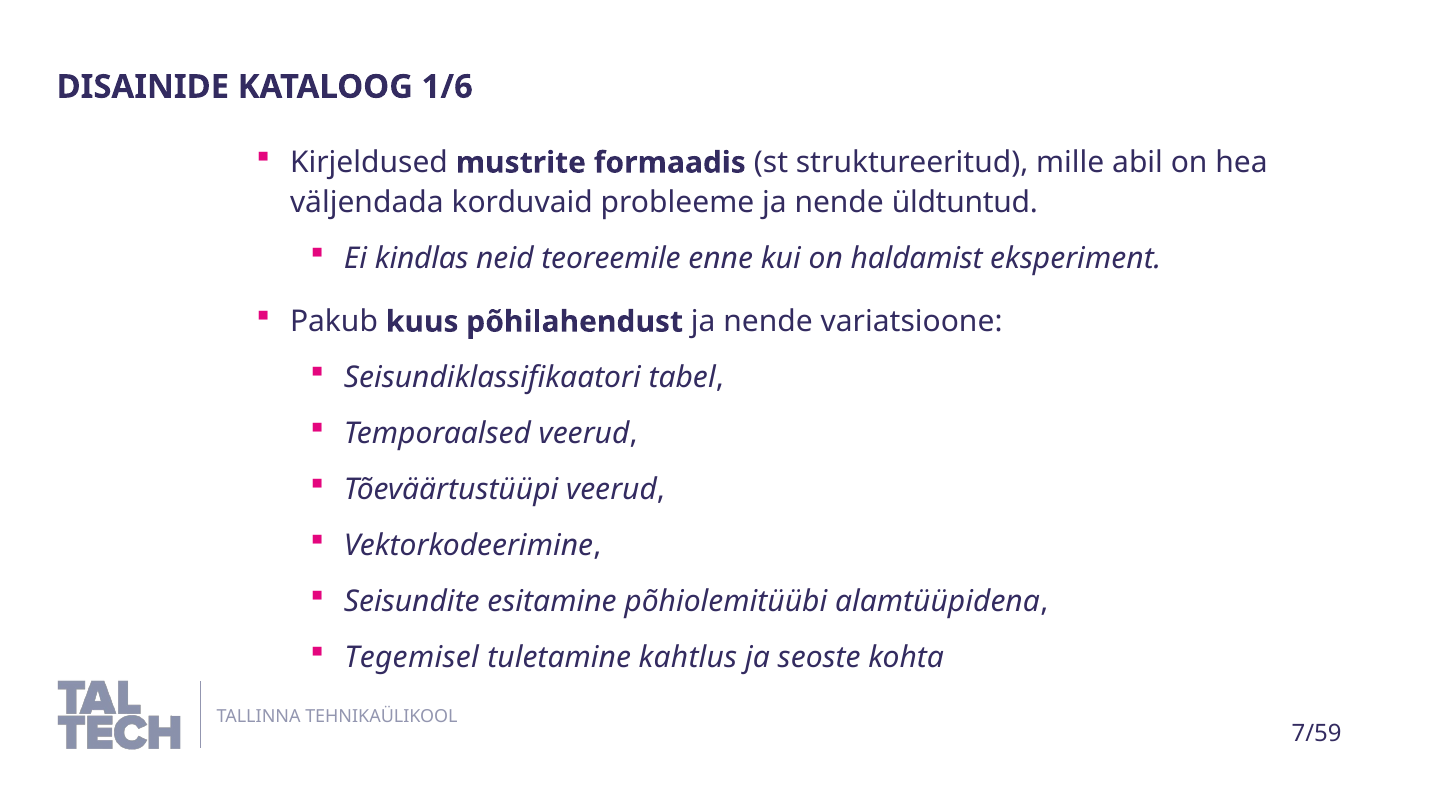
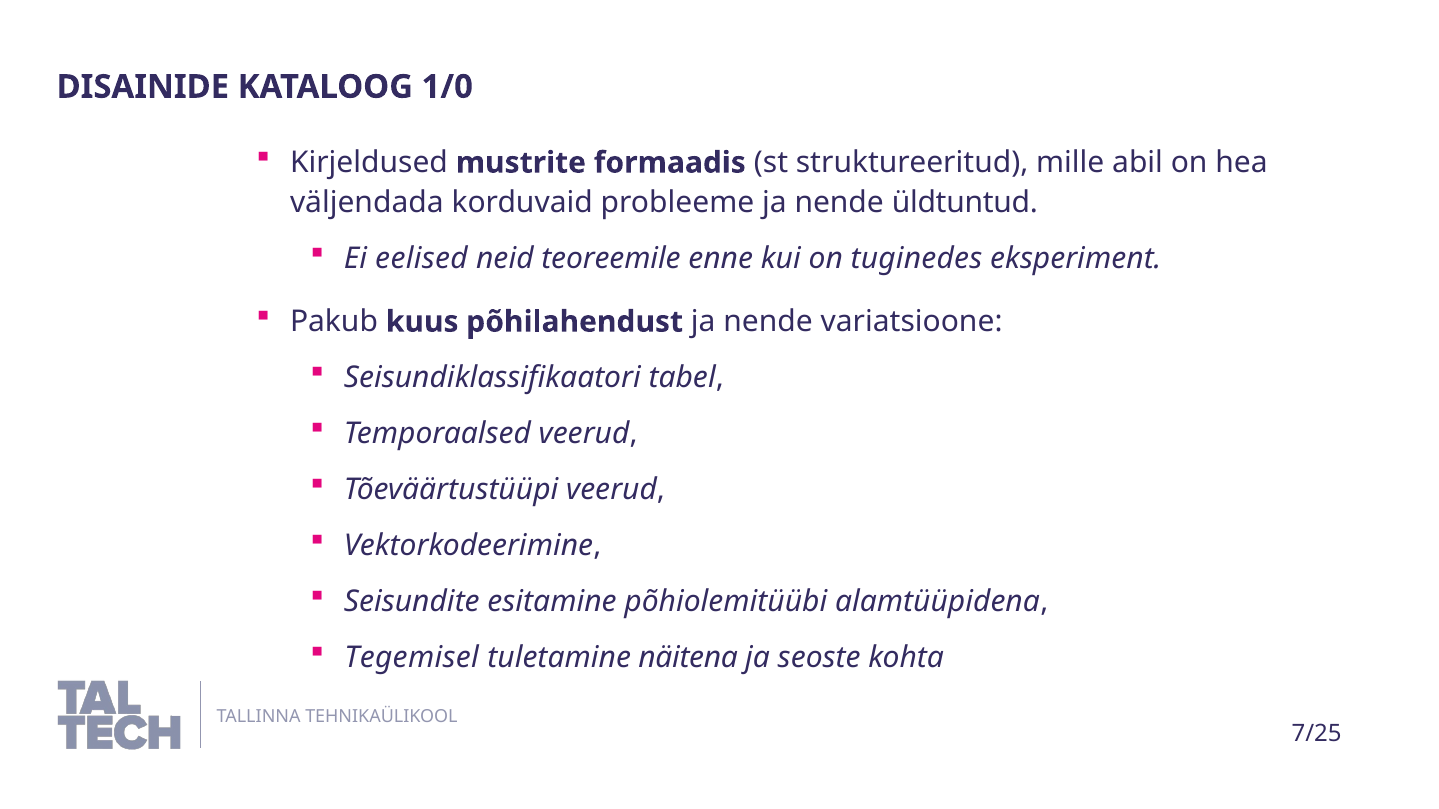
1/6: 1/6 -> 1/0
kindlas: kindlas -> eelised
haldamist: haldamist -> tuginedes
kahtlus: kahtlus -> näitena
7/59: 7/59 -> 7/25
